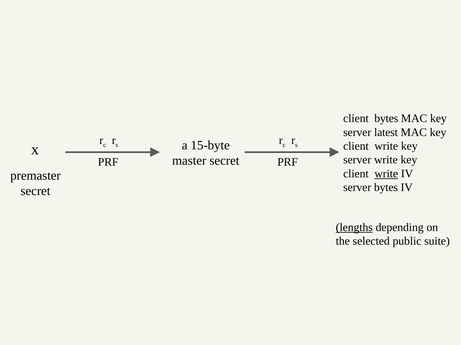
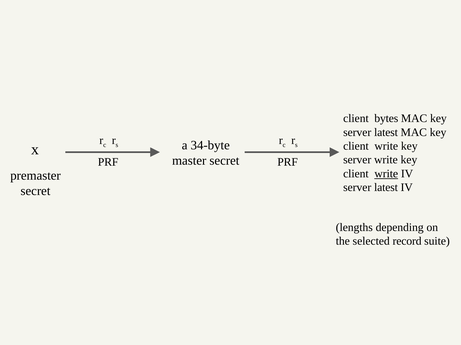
15-byte: 15-byte -> 34-byte
bytes at (386, 188): bytes -> latest
lengths underline: present -> none
public: public -> record
